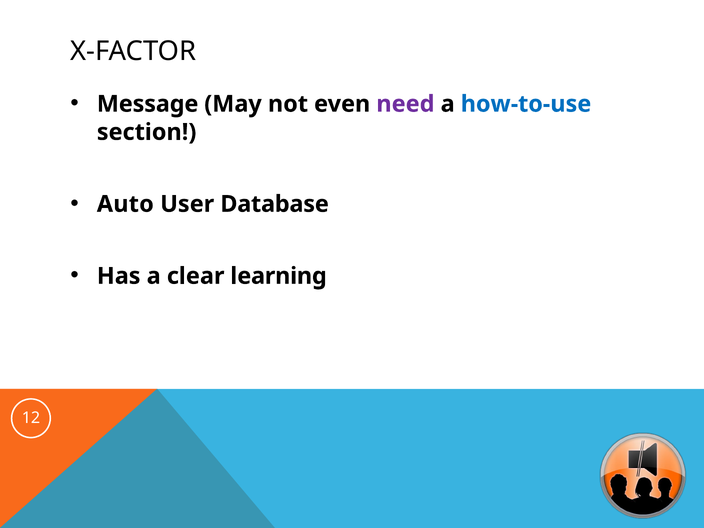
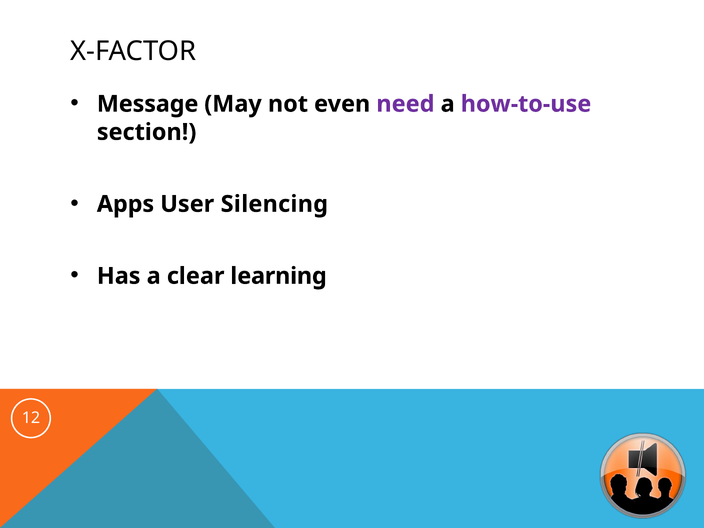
how-to-use colour: blue -> purple
Auto: Auto -> Apps
Database: Database -> Silencing
